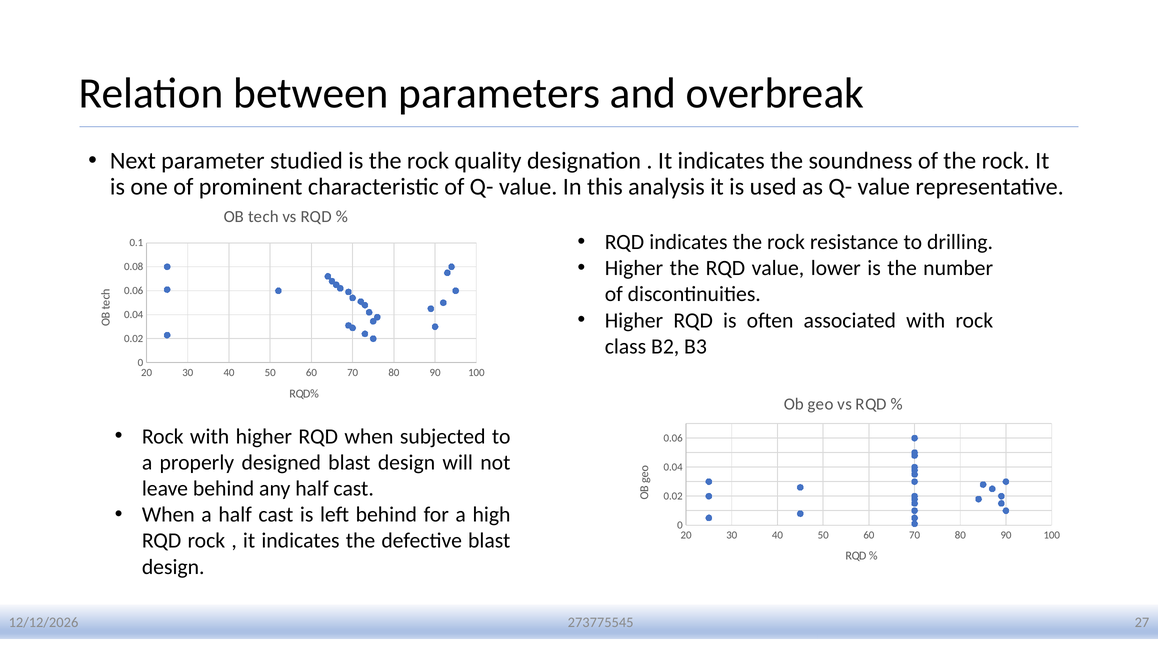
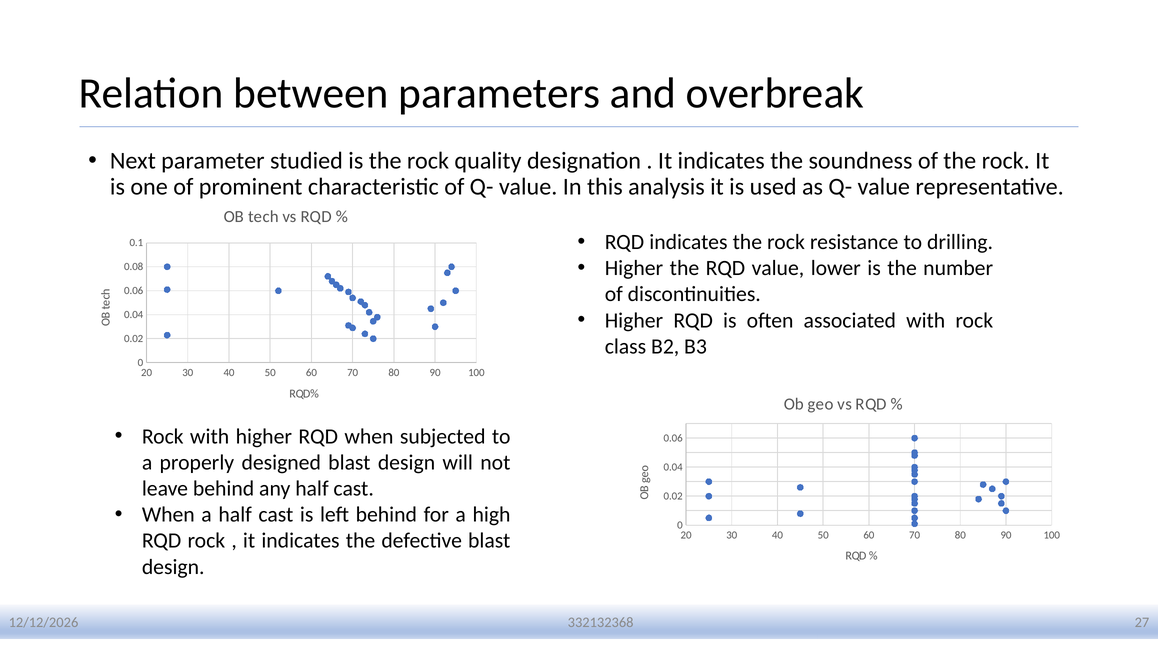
273775545: 273775545 -> 332132368
